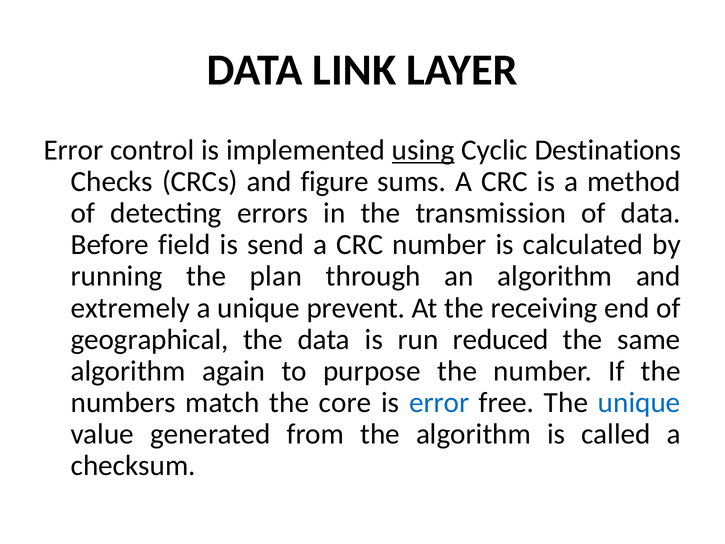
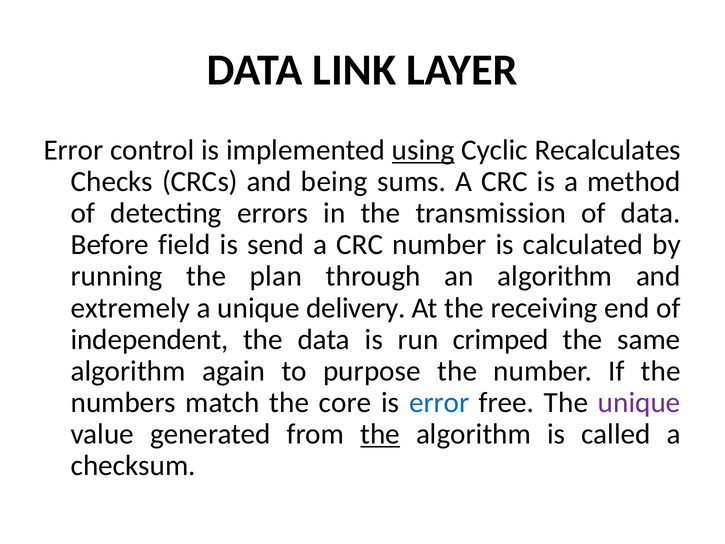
Destinations: Destinations -> Recalculates
figure: figure -> being
prevent: prevent -> delivery
geographical: geographical -> independent
reduced: reduced -> crimped
unique at (639, 402) colour: blue -> purple
the at (380, 434) underline: none -> present
